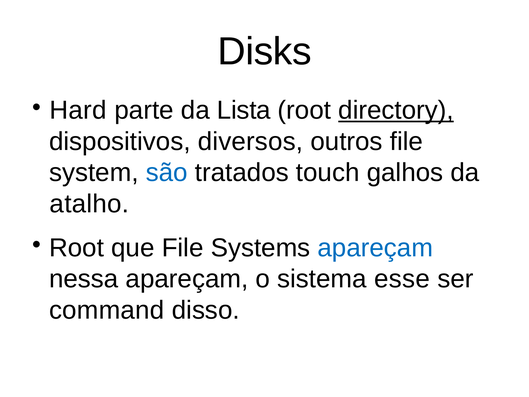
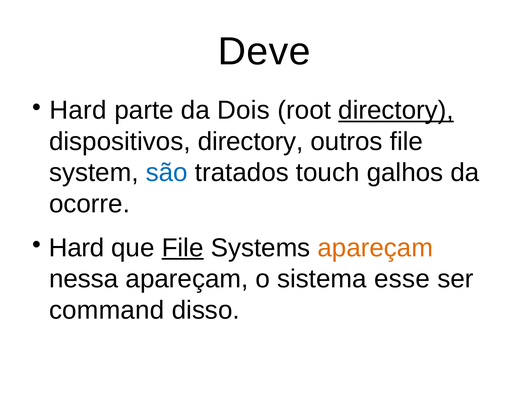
Disks: Disks -> Deve
Lista: Lista -> Dois
dispositivos diversos: diversos -> directory
atalho: atalho -> ocorre
Root at (77, 248): Root -> Hard
File at (183, 248) underline: none -> present
apareçam at (375, 248) colour: blue -> orange
